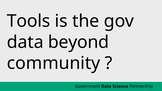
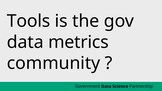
beyond: beyond -> metrics
